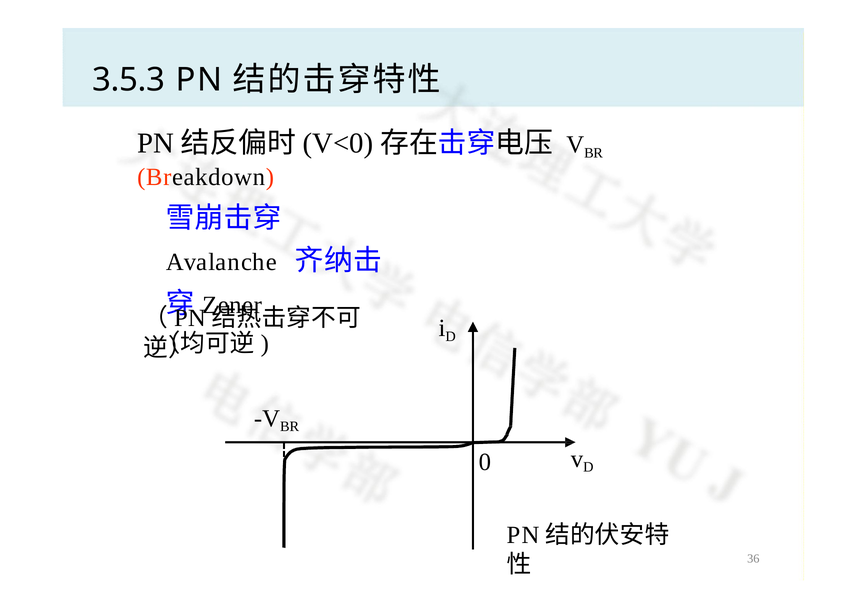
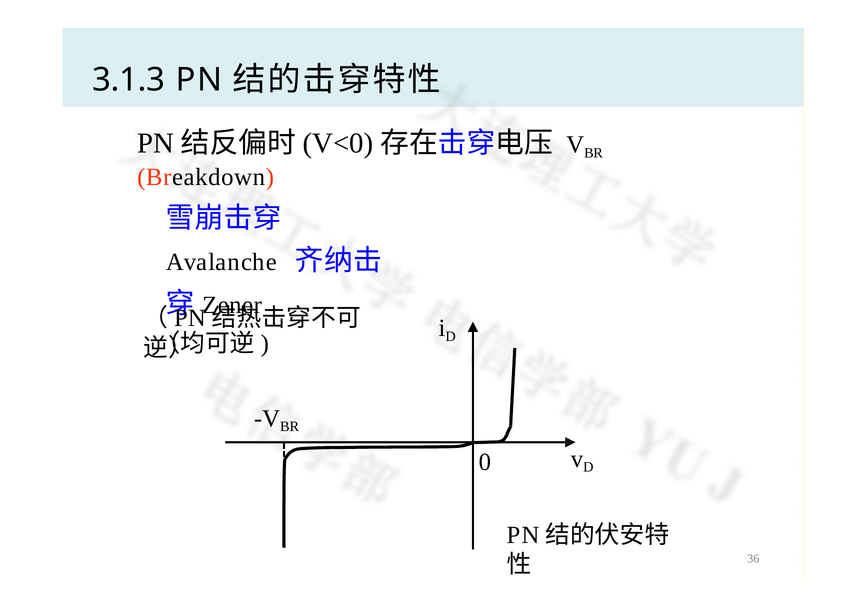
3.5.3: 3.5.3 -> 3.1.3
